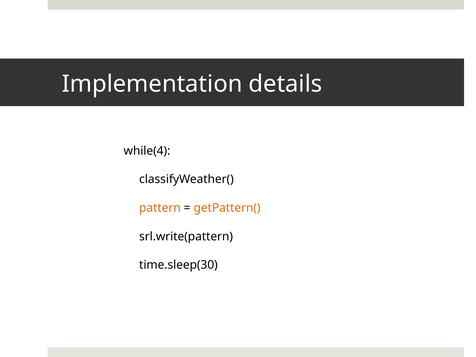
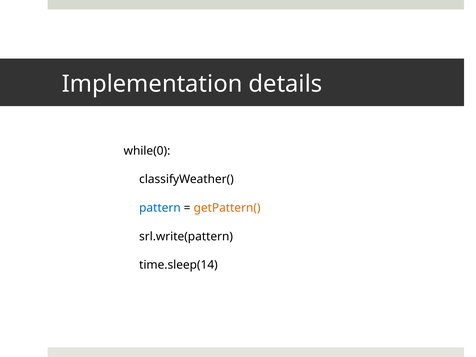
while(4: while(4 -> while(0
pattern colour: orange -> blue
time.sleep(30: time.sleep(30 -> time.sleep(14
